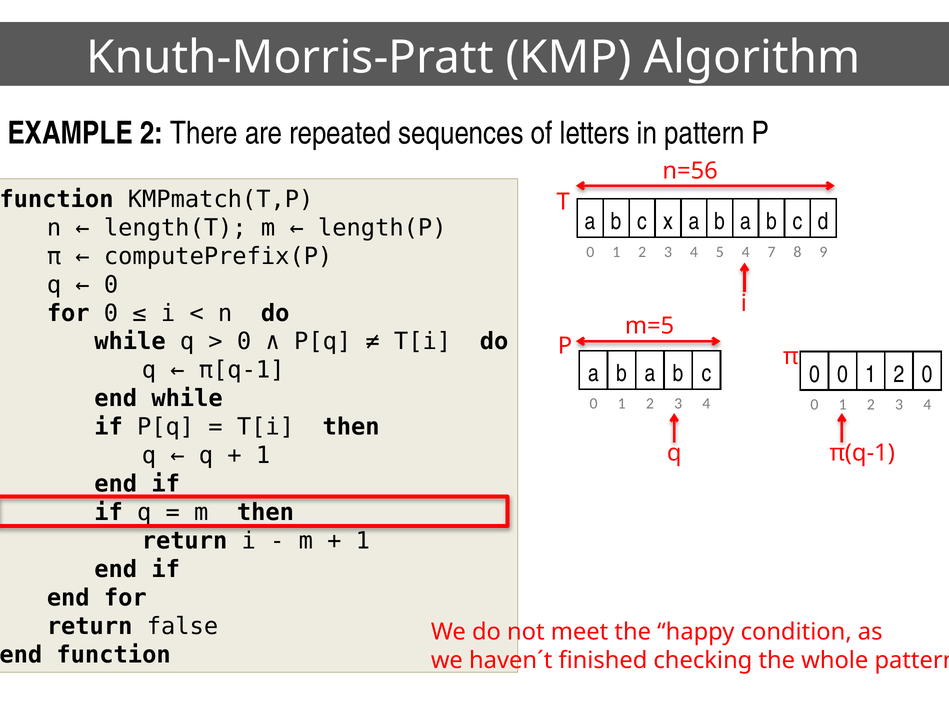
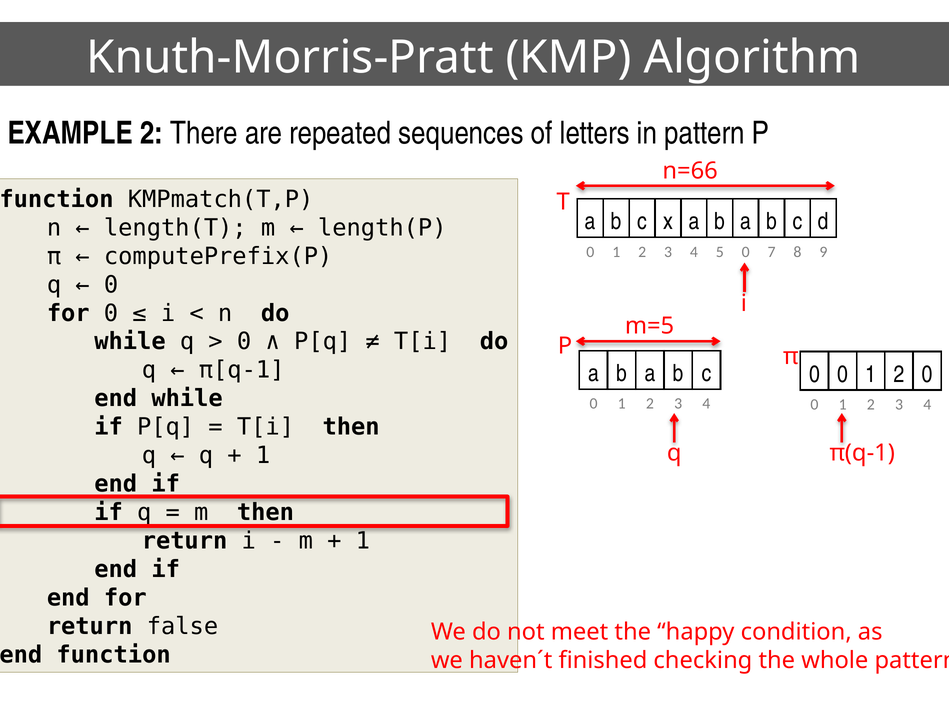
n=56: n=56 -> n=66
5 4: 4 -> 0
